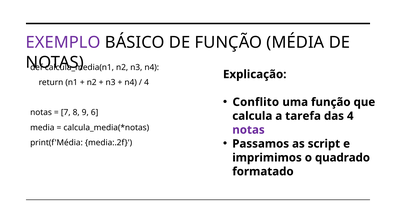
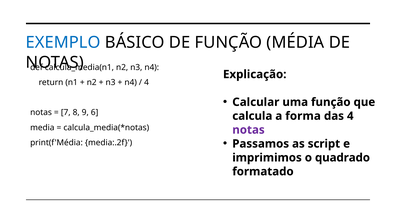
EXEMPLO colour: purple -> blue
Conflito: Conflito -> Calcular
tarefa: tarefa -> forma
